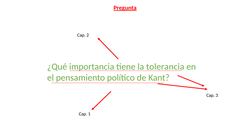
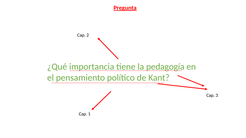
tolerancia: tolerancia -> pedagogía
